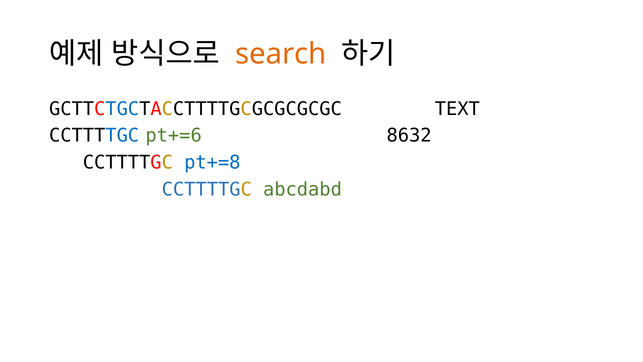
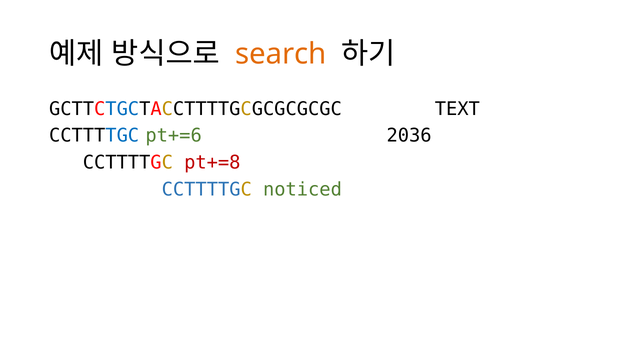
8632: 8632 -> 2036
pt+=8 colour: blue -> red
abcdabd: abcdabd -> noticed
